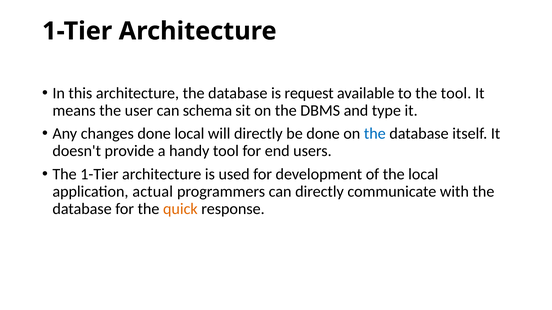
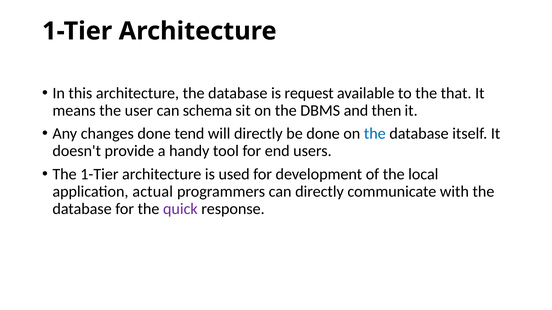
the tool: tool -> that
type: type -> then
done local: local -> tend
quick colour: orange -> purple
